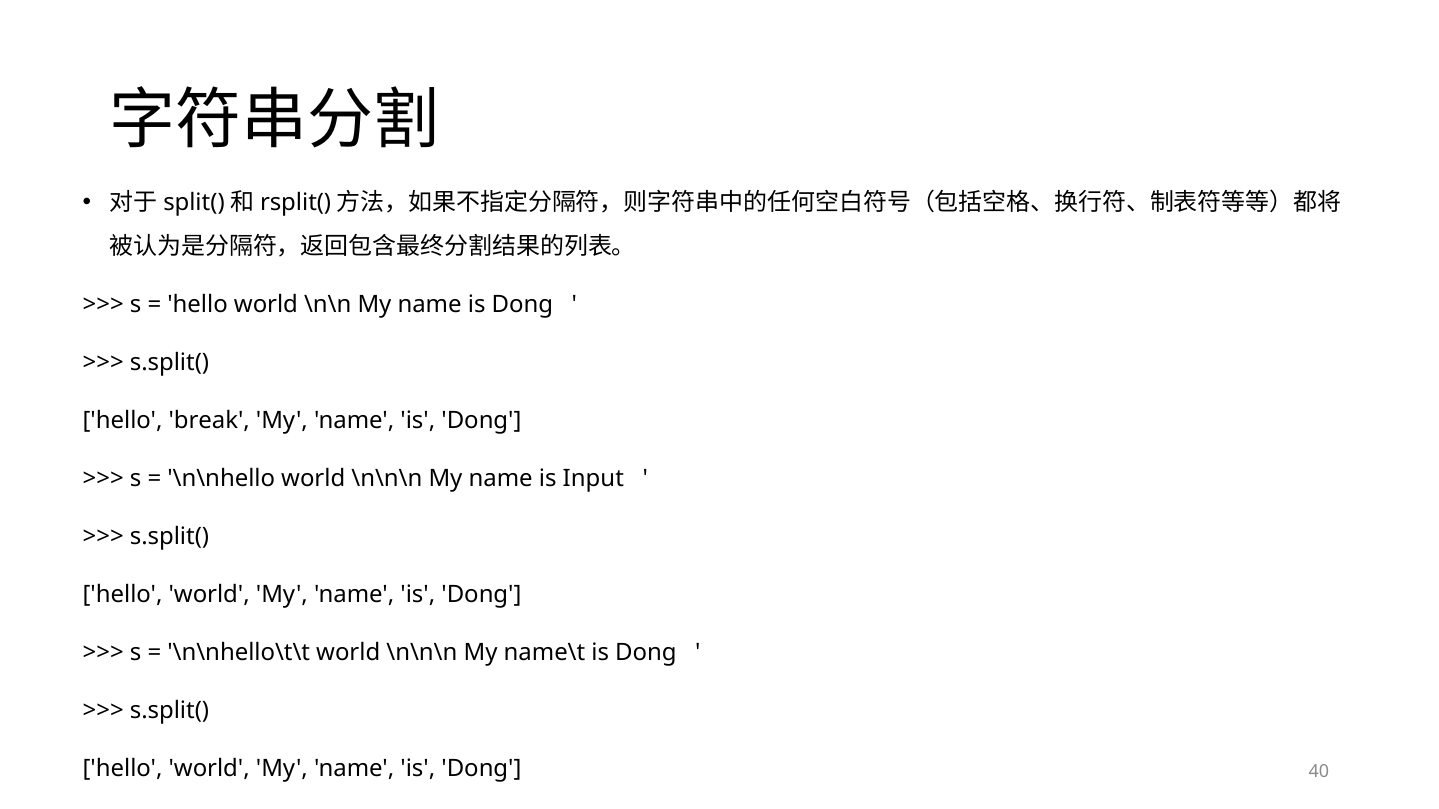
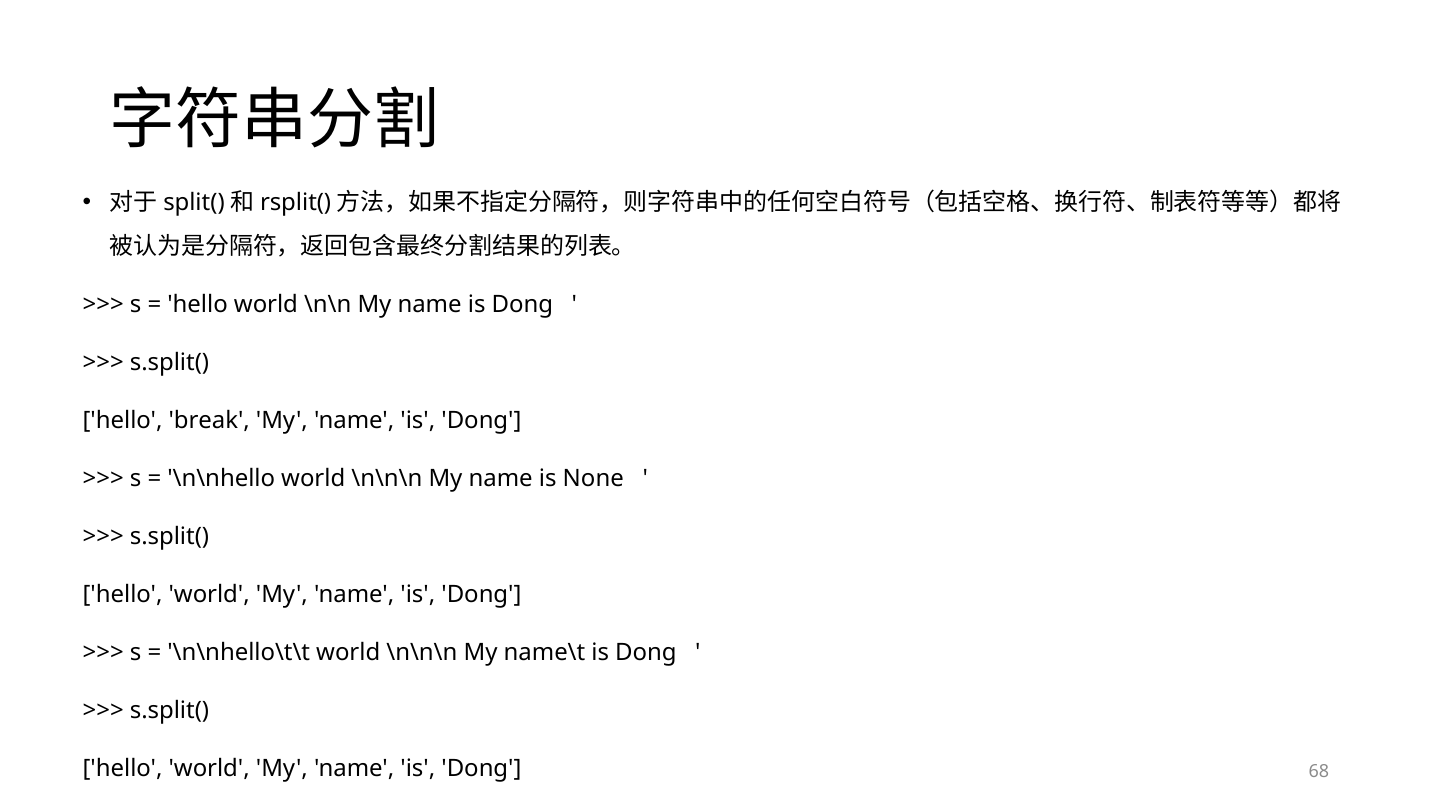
Input: Input -> None
40: 40 -> 68
